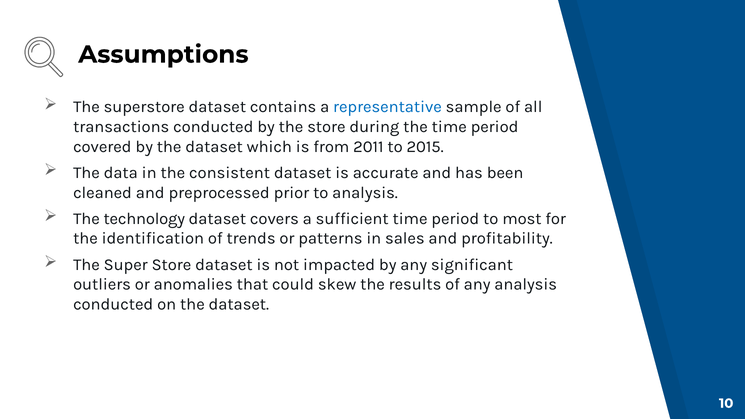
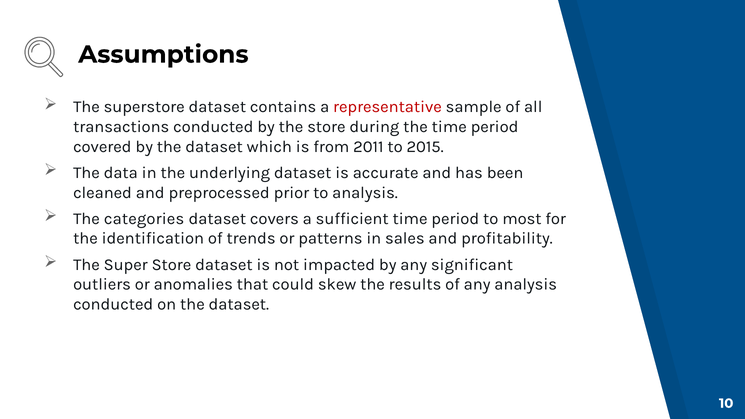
representative colour: blue -> red
consistent: consistent -> underlying
technology: technology -> categories
